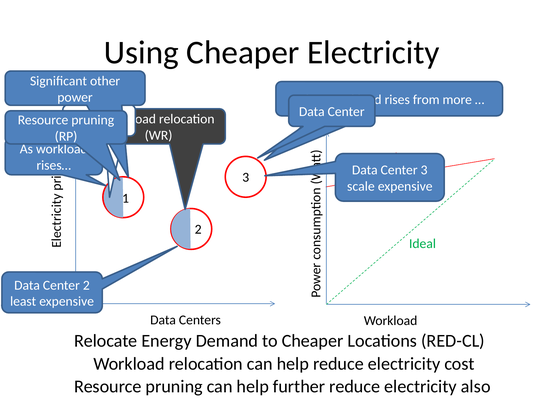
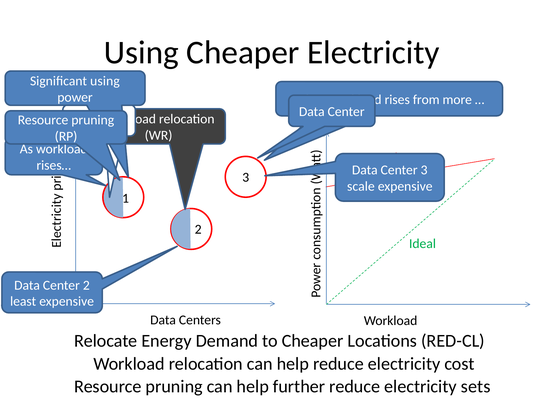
Significant other: other -> using
also: also -> sets
